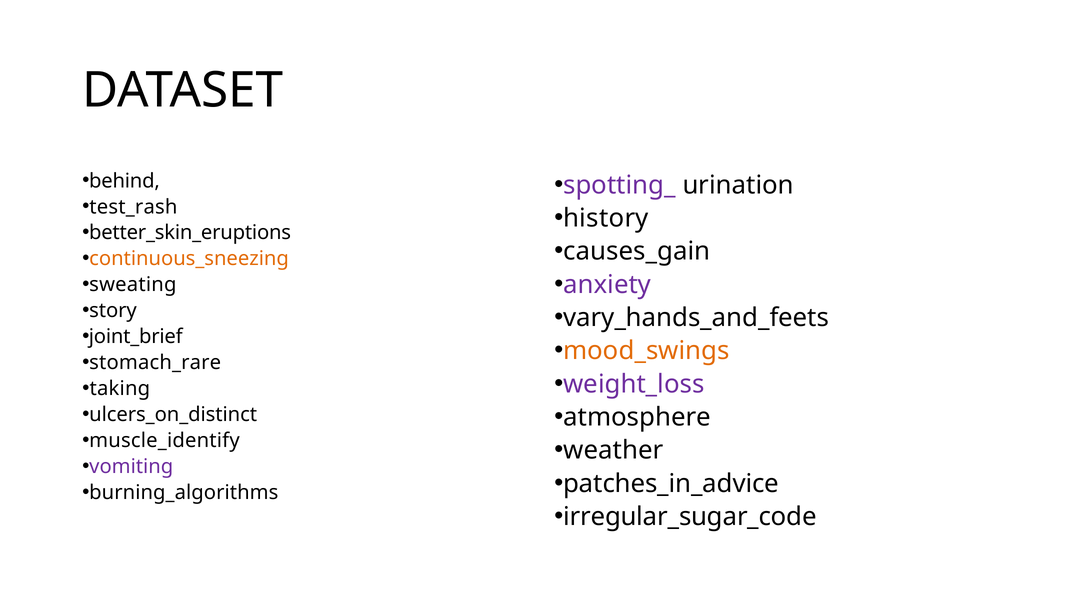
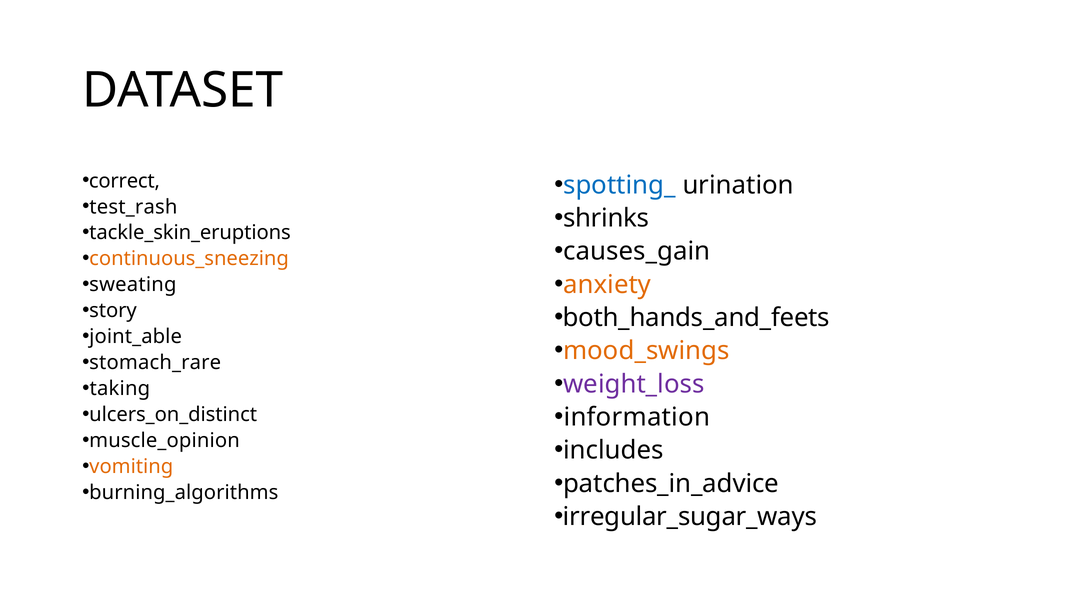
behind: behind -> correct
spotting_ colour: purple -> blue
history: history -> shrinks
better_skin_eruptions: better_skin_eruptions -> tackle_skin_eruptions
anxiety colour: purple -> orange
vary_hands_and_feets: vary_hands_and_feets -> both_hands_and_feets
joint_brief: joint_brief -> joint_able
atmosphere: atmosphere -> information
muscle_identify: muscle_identify -> muscle_opinion
weather: weather -> includes
vomiting colour: purple -> orange
irregular_sugar_code: irregular_sugar_code -> irregular_sugar_ways
